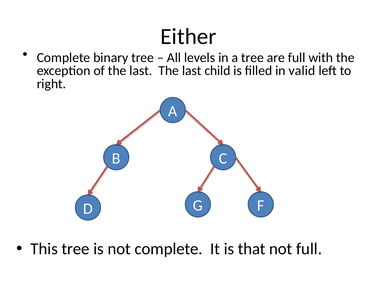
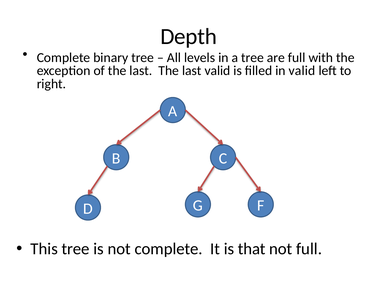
Either: Either -> Depth
last child: child -> valid
